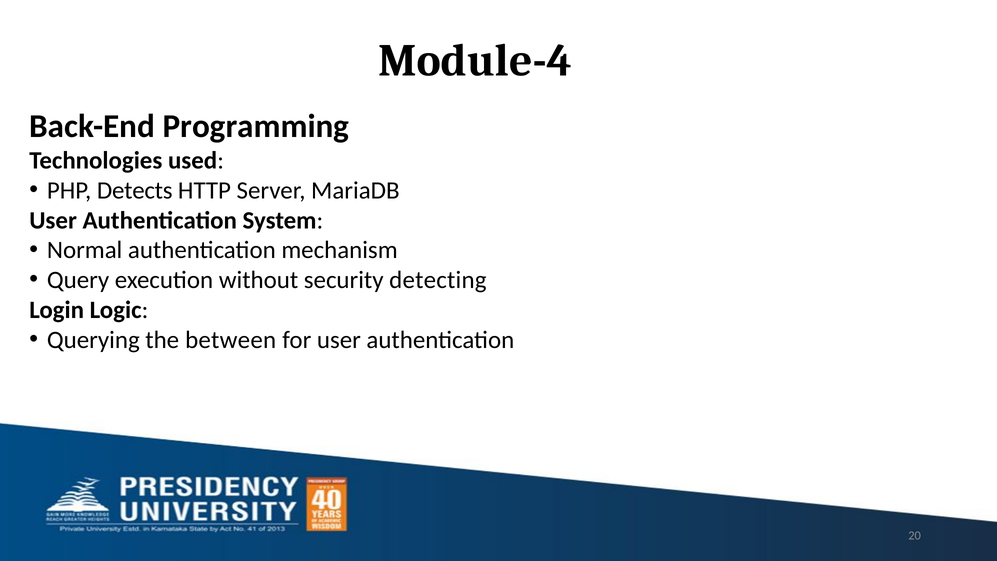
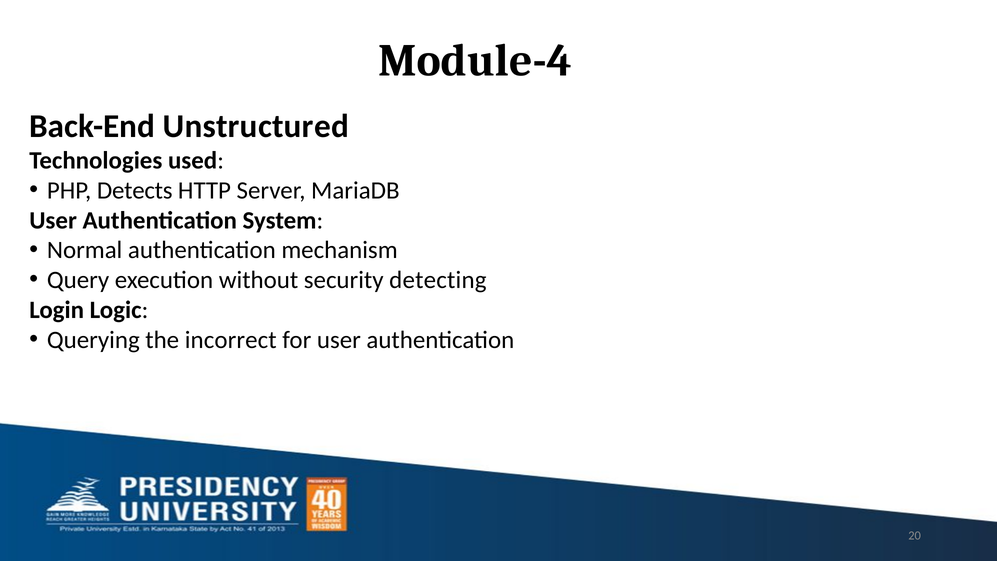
Programming: Programming -> Unstructured
between: between -> incorrect
